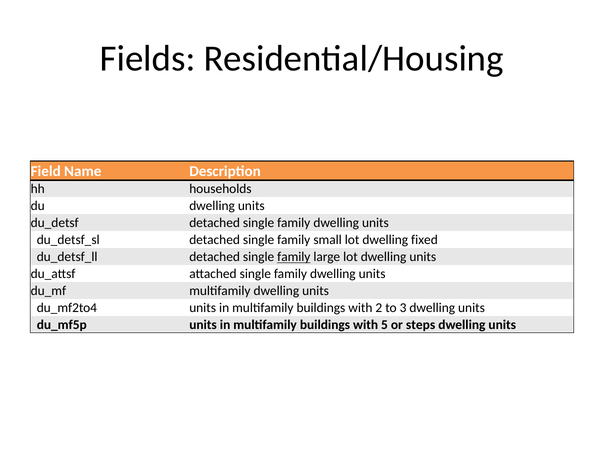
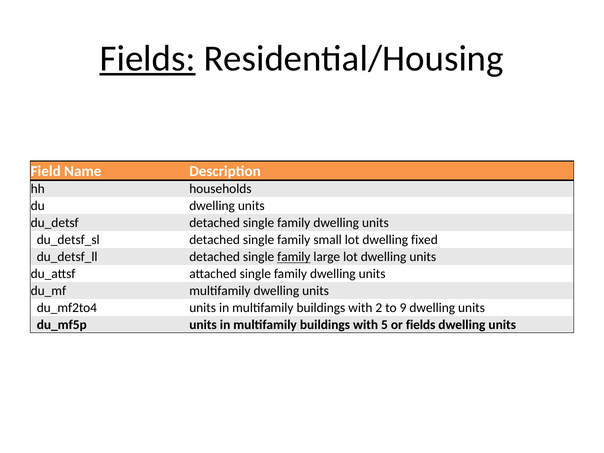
Fields at (148, 58) underline: none -> present
3: 3 -> 9
or steps: steps -> fields
